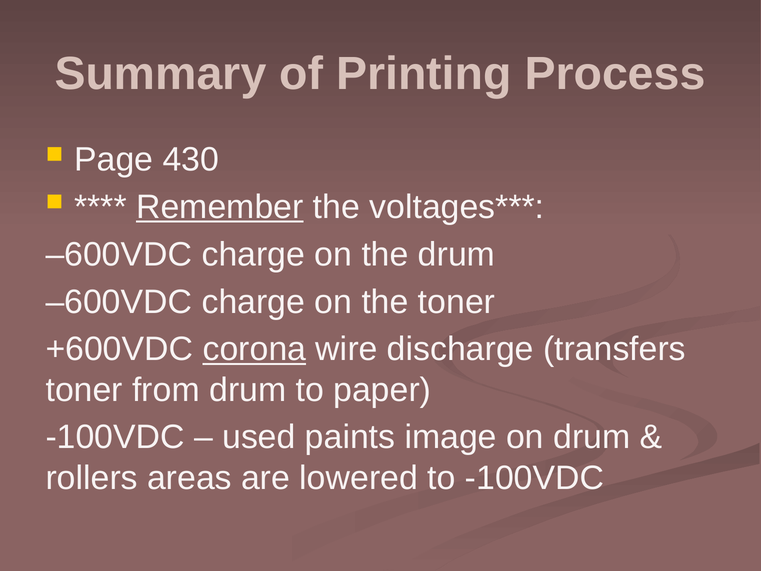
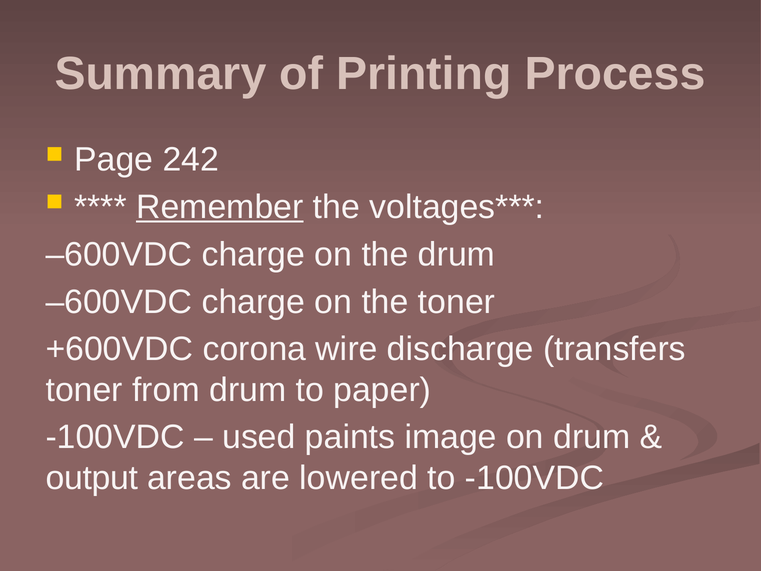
430: 430 -> 242
corona underline: present -> none
rollers: rollers -> output
